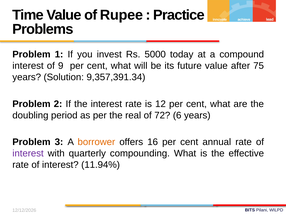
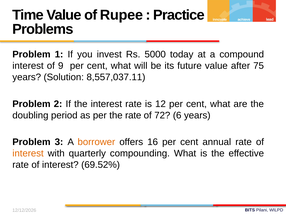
9,357,391.34: 9,357,391.34 -> 8,557,037.11
the real: real -> rate
interest at (28, 154) colour: purple -> orange
11.94%: 11.94% -> 69.52%
